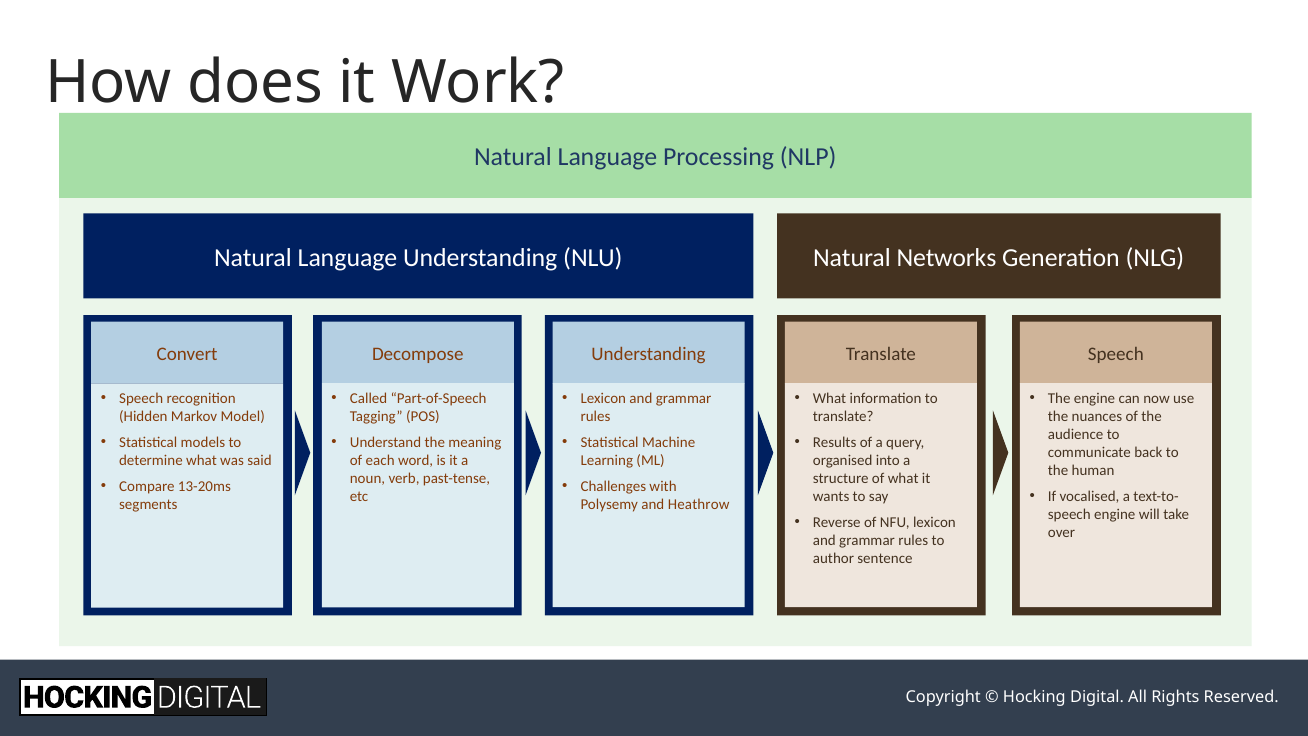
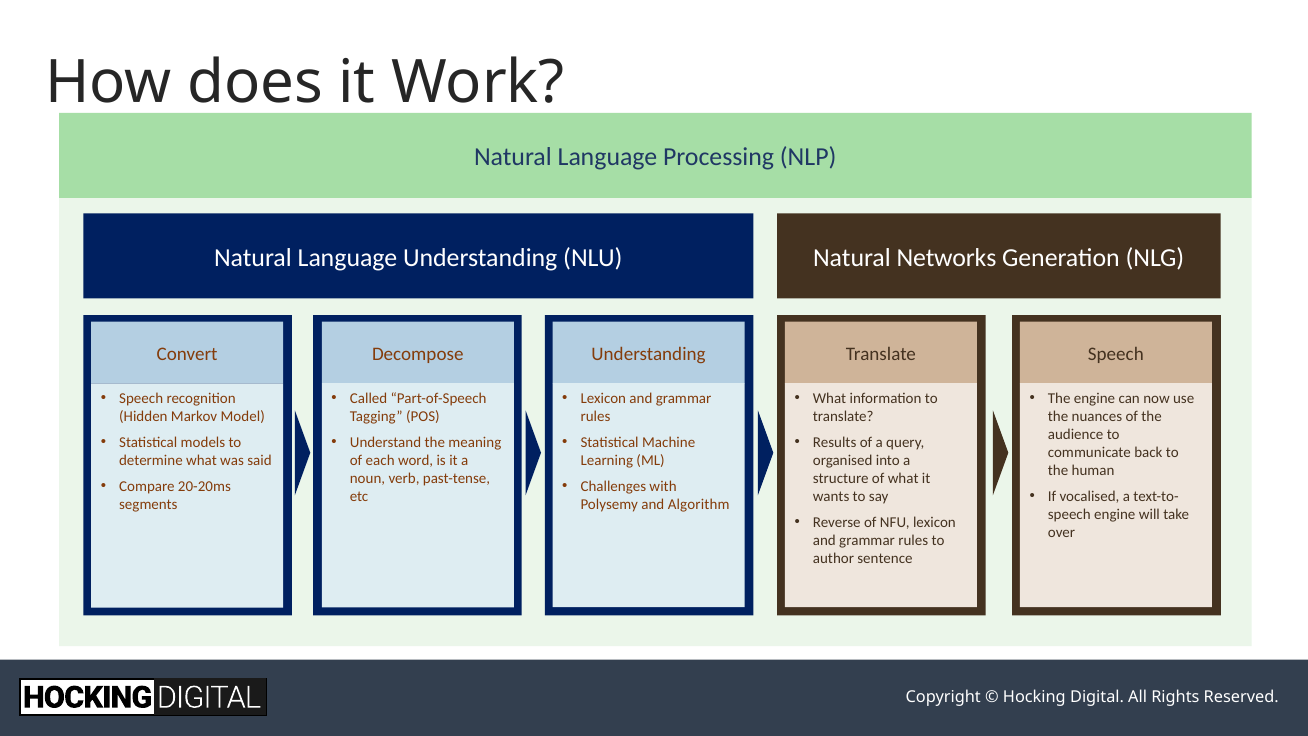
13-20ms: 13-20ms -> 20-20ms
Heathrow: Heathrow -> Algorithm
